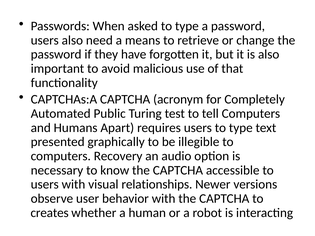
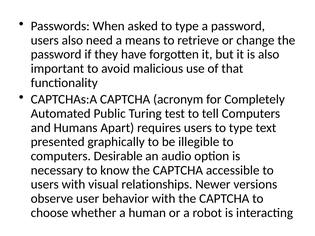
Recovery: Recovery -> Desirable
creates: creates -> choose
